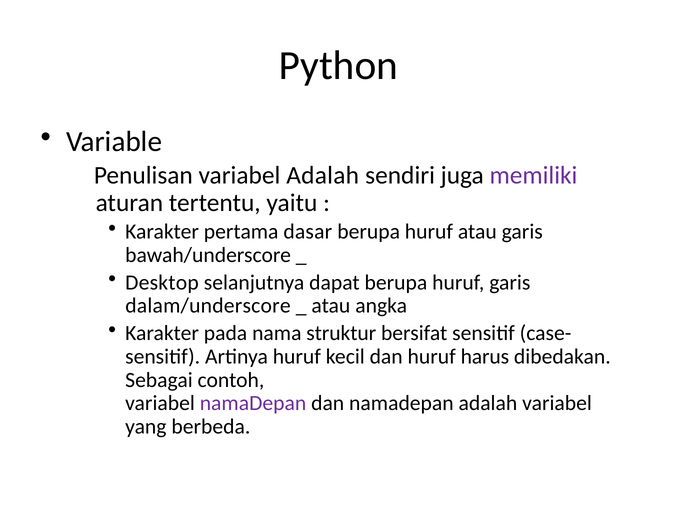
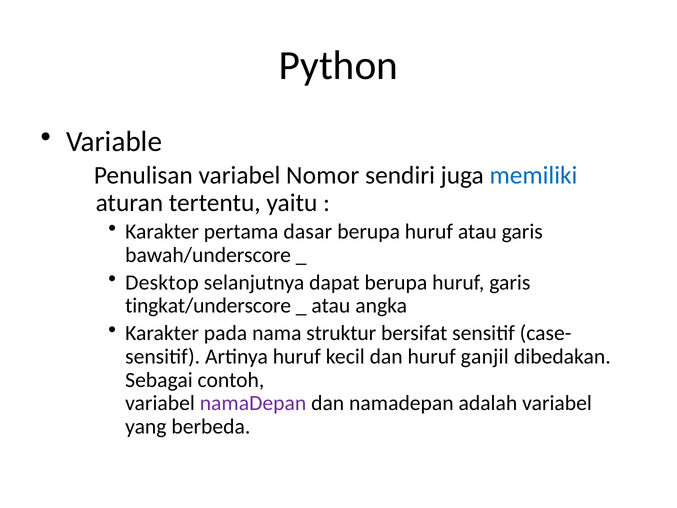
variabel Adalah: Adalah -> Nomor
memiliki colour: purple -> blue
dalam/underscore: dalam/underscore -> tingkat/underscore
harus: harus -> ganjil
